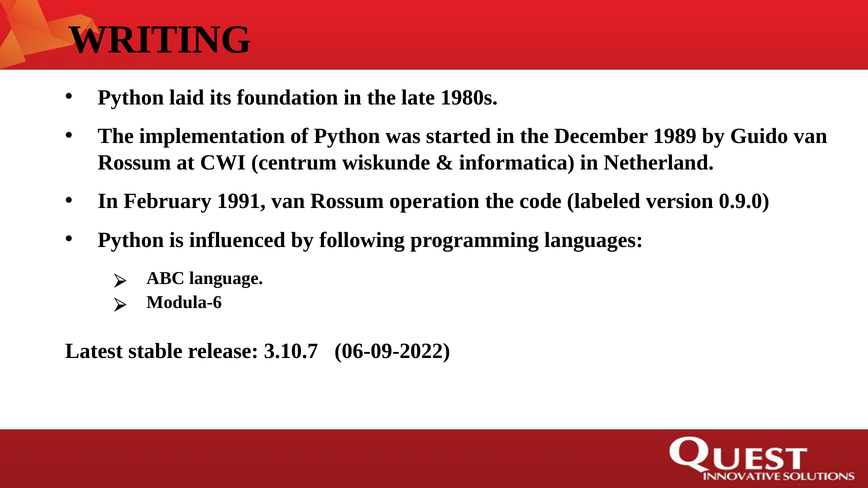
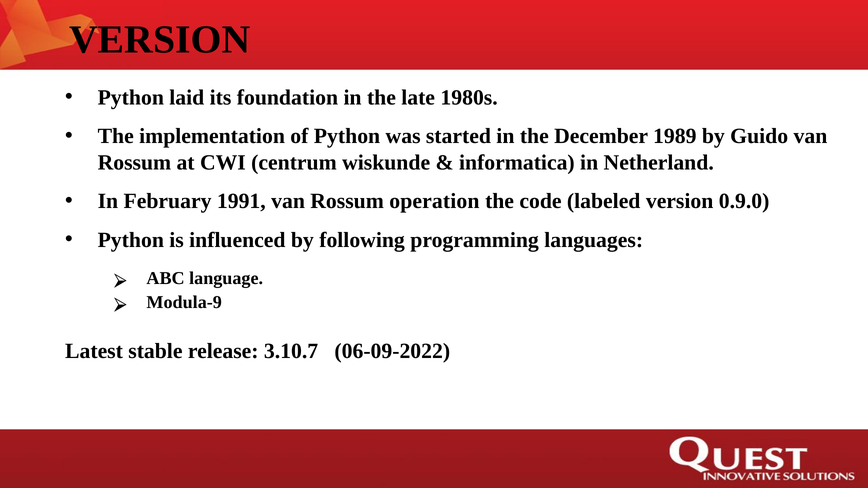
WRITING at (160, 40): WRITING -> VERSION
Modula-6: Modula-6 -> Modula-9
